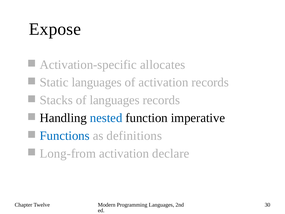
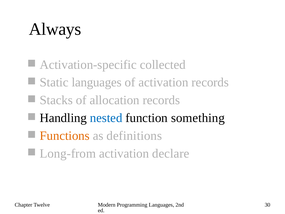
Expose: Expose -> Always
allocates: allocates -> collected
of languages: languages -> allocation
imperative: imperative -> something
Functions colour: blue -> orange
